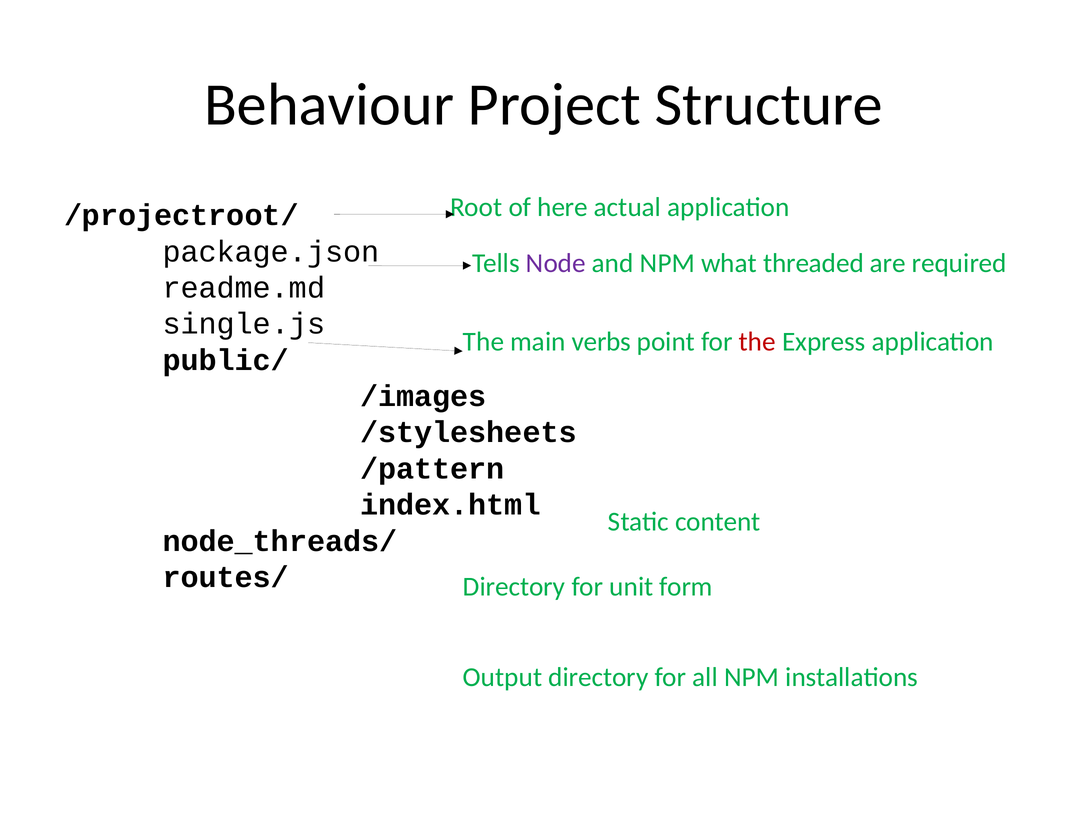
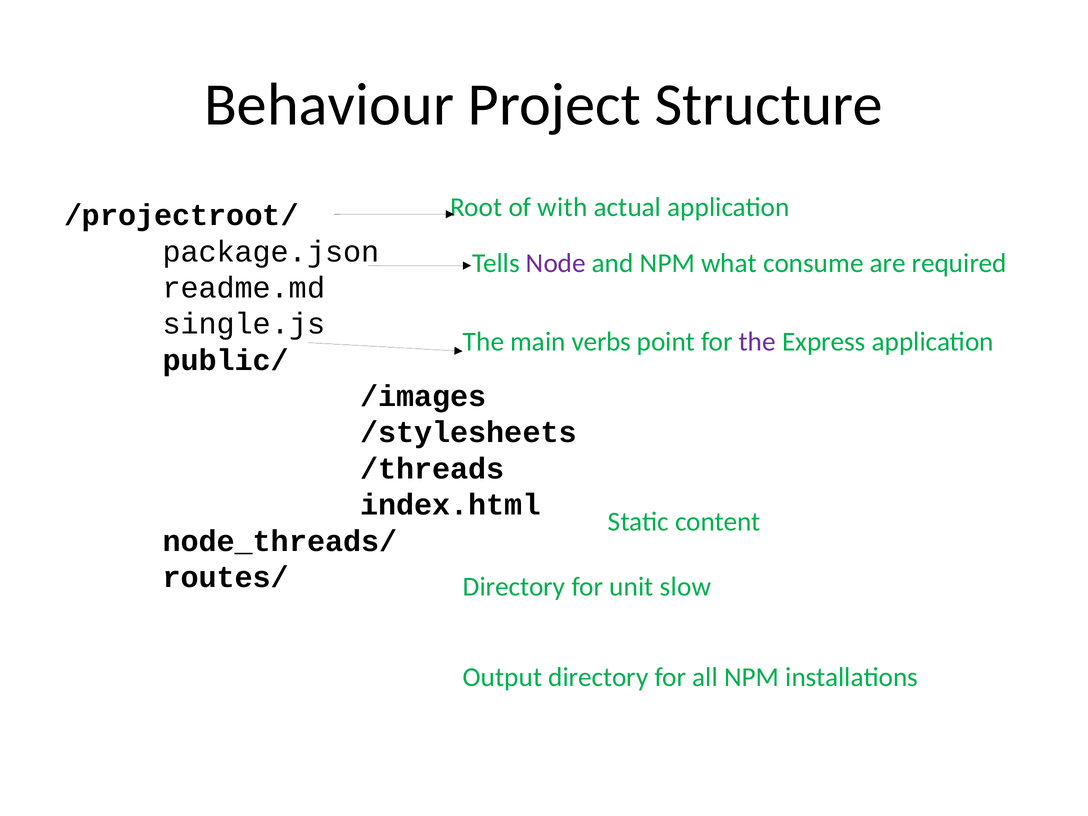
here: here -> with
threaded: threaded -> consume
the at (757, 342) colour: red -> purple
/pattern: /pattern -> /threads
form: form -> slow
